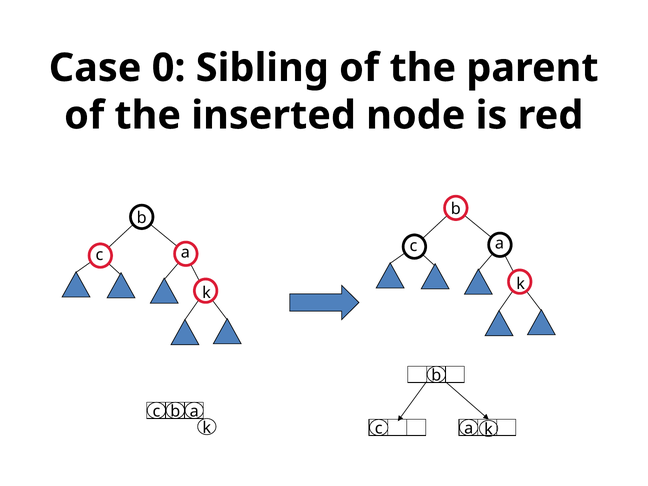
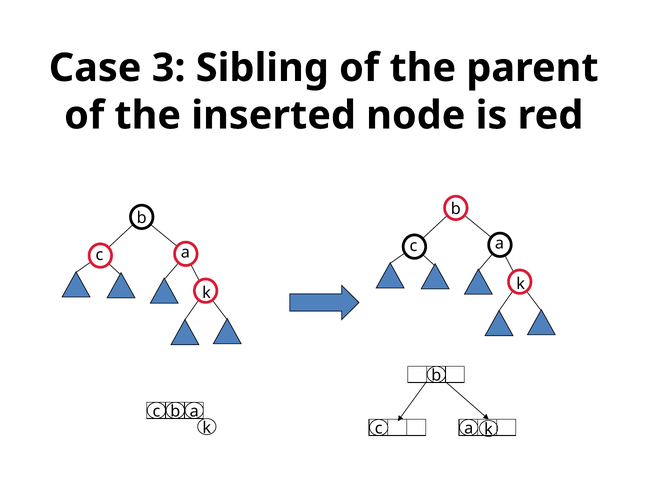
0: 0 -> 3
